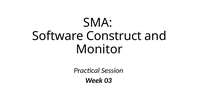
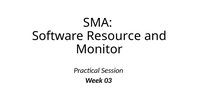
Construct: Construct -> Resource
